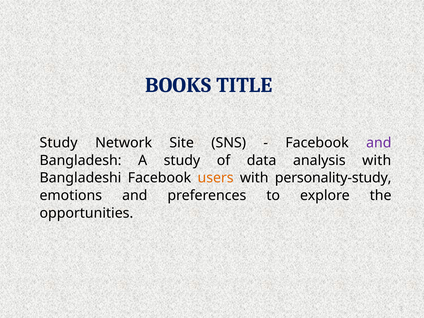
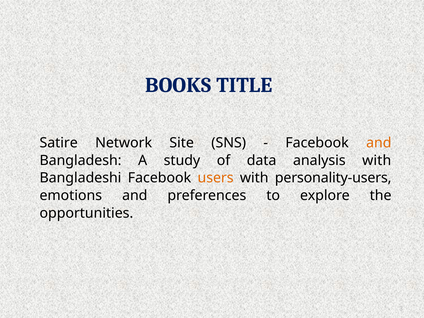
Study at (59, 143): Study -> Satire
and at (379, 143) colour: purple -> orange
personality-study: personality-study -> personality-users
